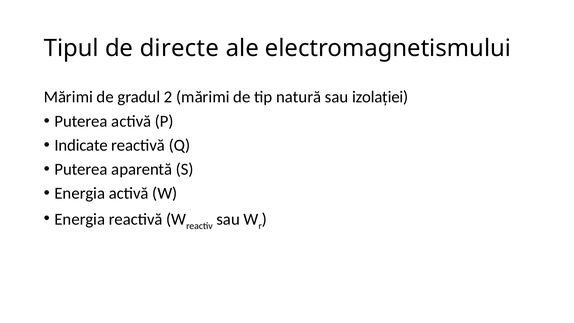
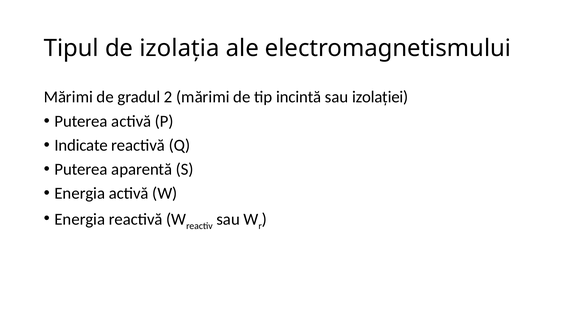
directe: directe -> izolația
natură: natură -> incintă
